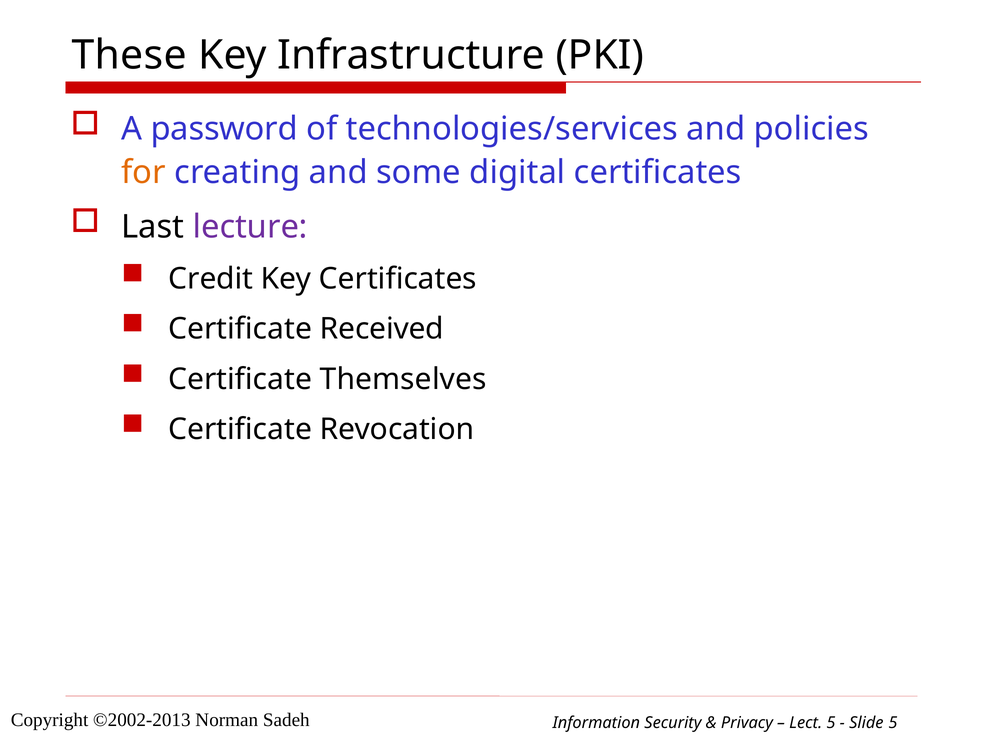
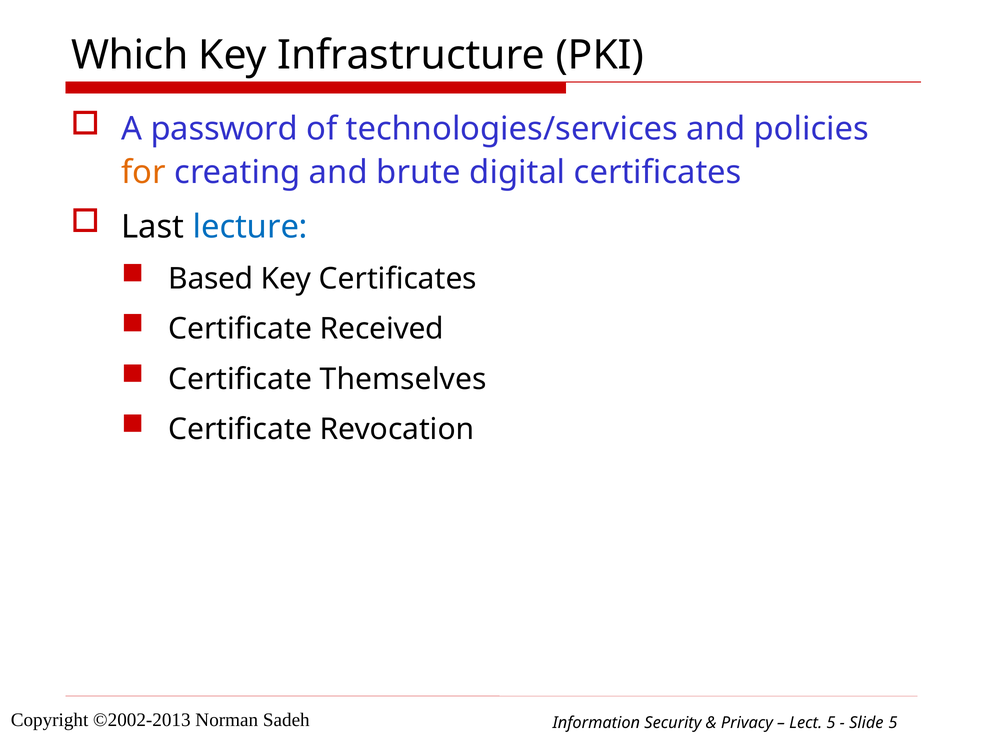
These: These -> Which
some: some -> brute
lecture colour: purple -> blue
Credit: Credit -> Based
